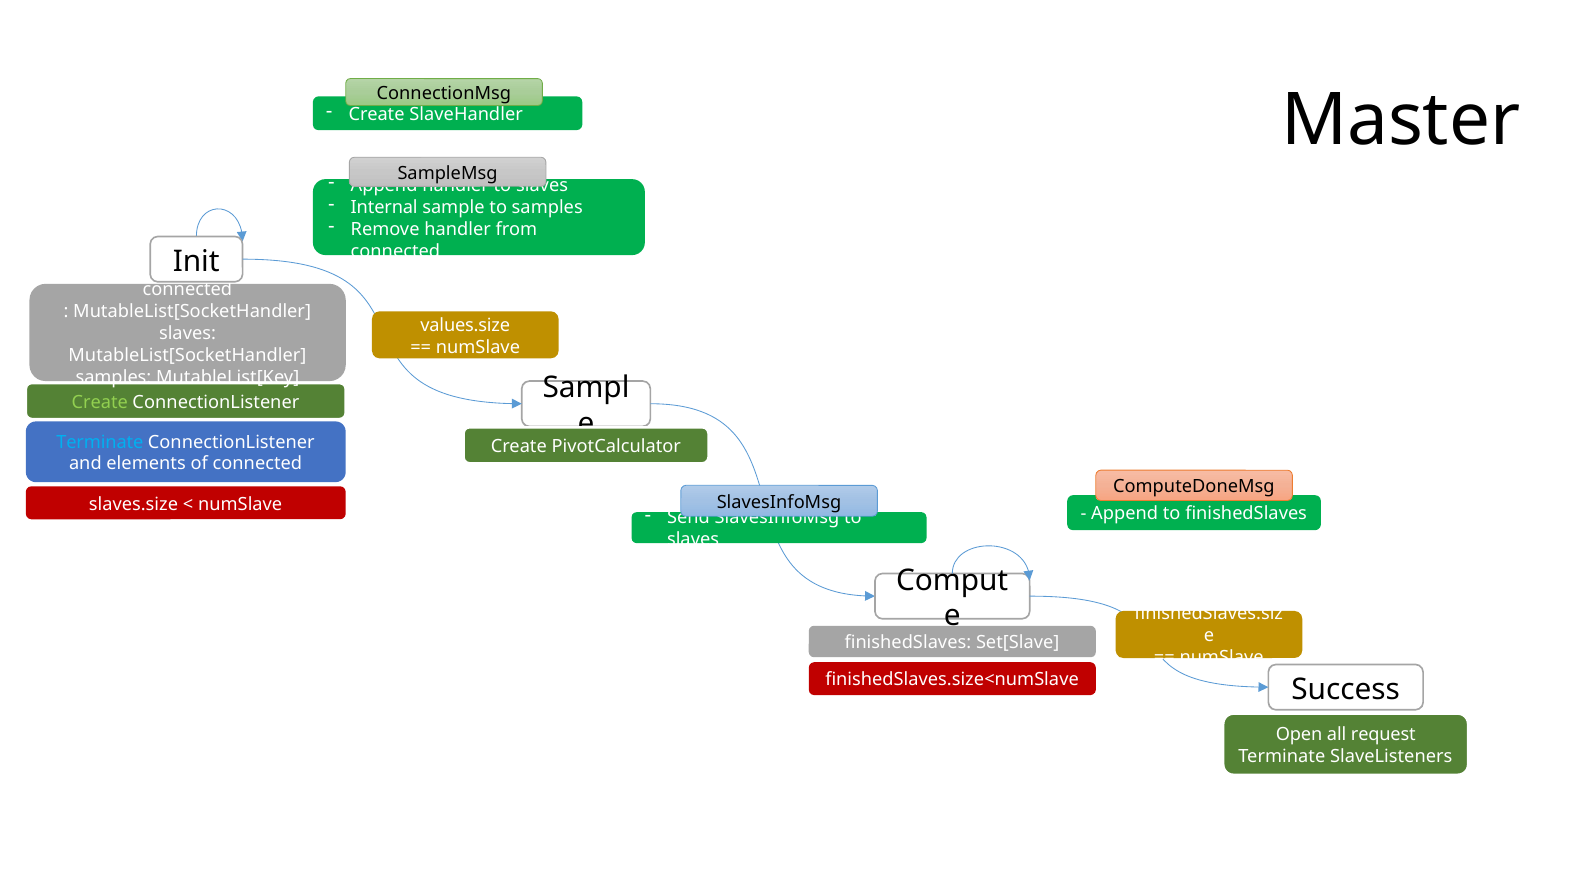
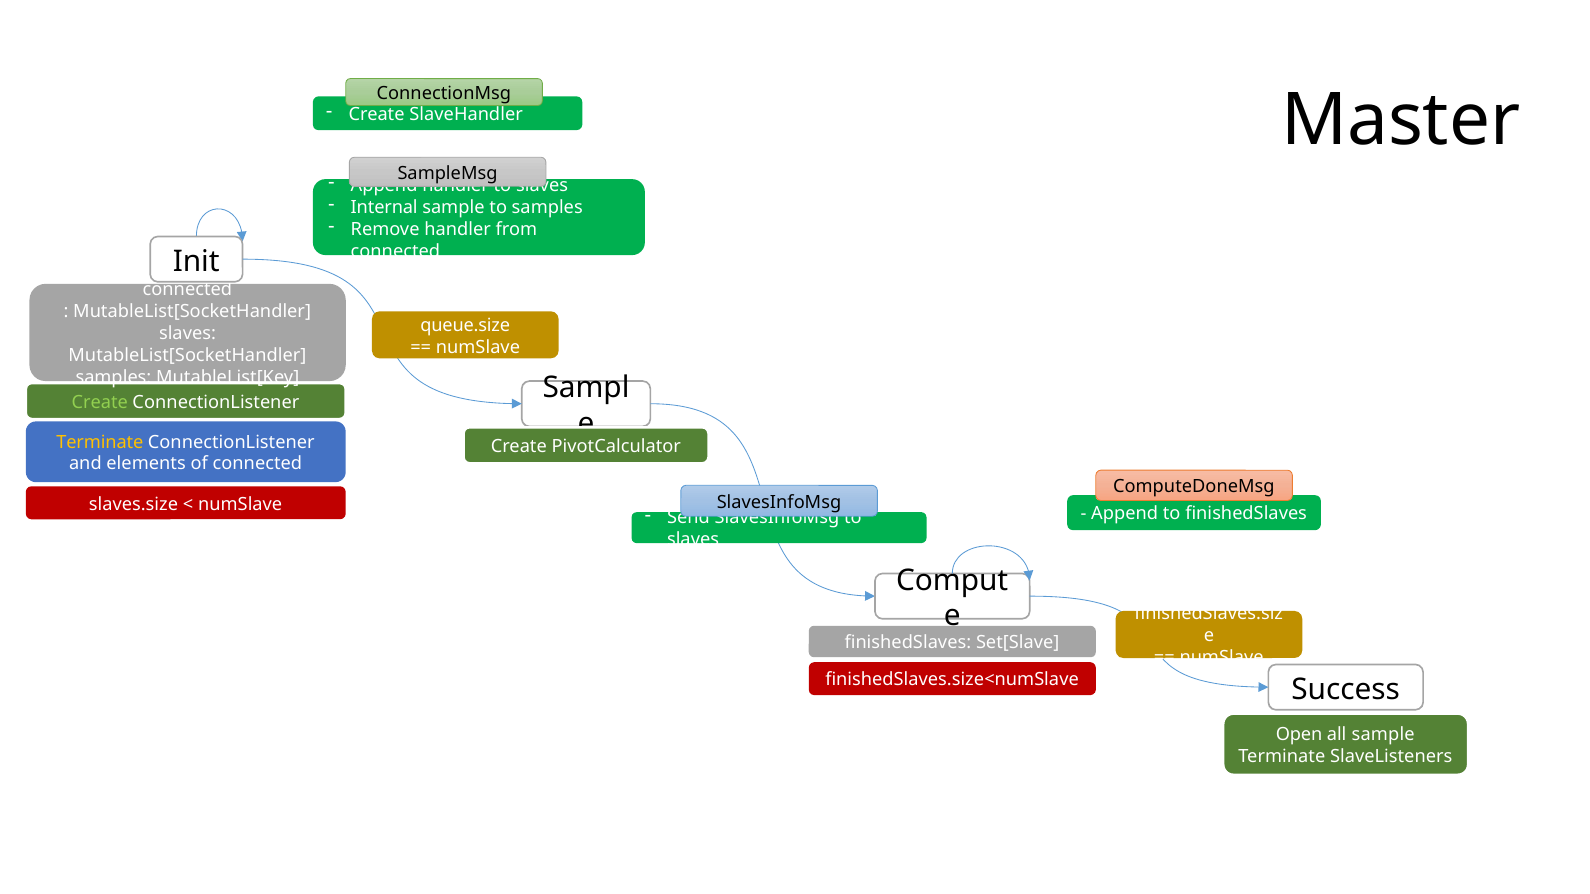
values.size: values.size -> queue.size
Terminate at (100, 442) colour: light blue -> yellow
all request: request -> sample
